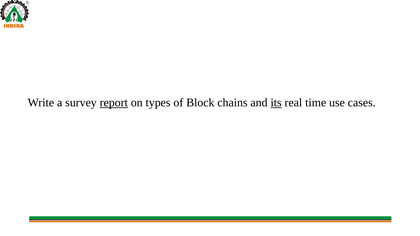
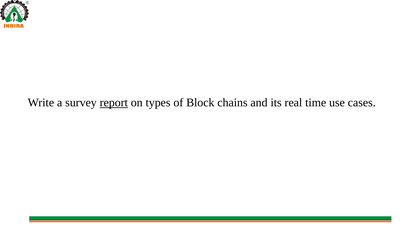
its underline: present -> none
